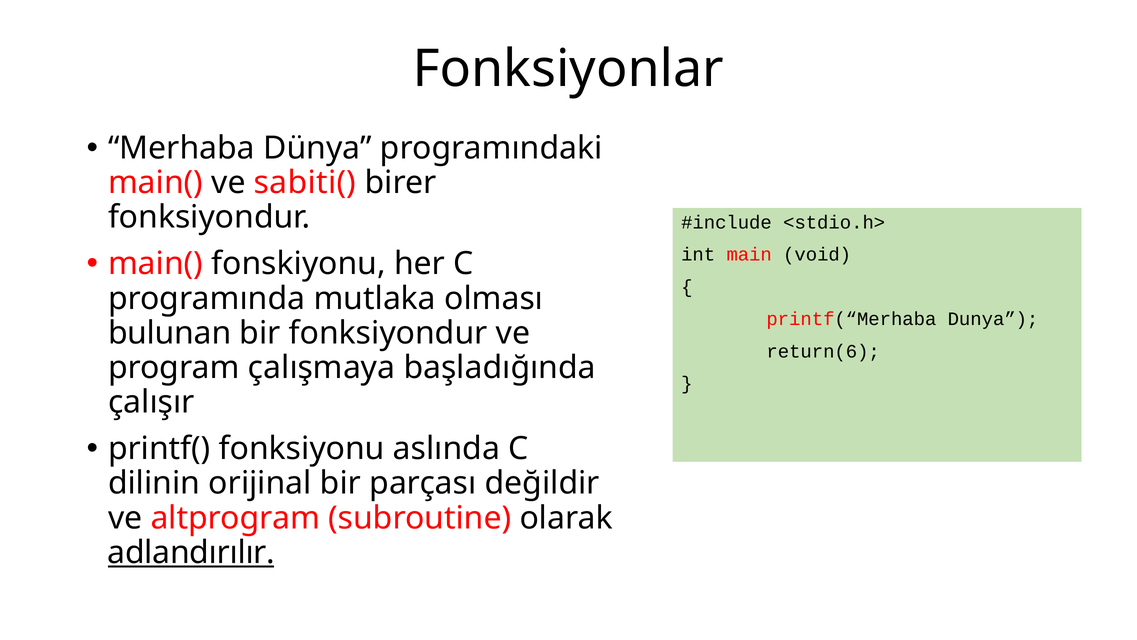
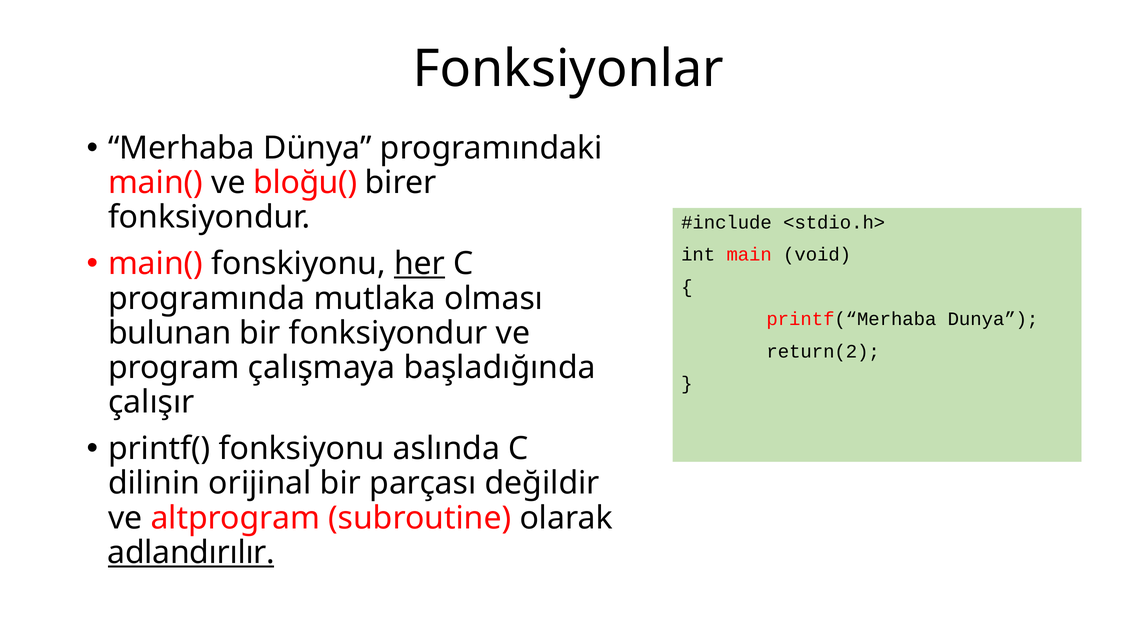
sabiti(: sabiti( -> bloğu(
her underline: none -> present
return(6: return(6 -> return(2
